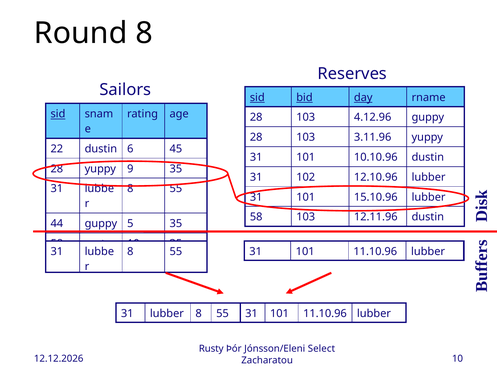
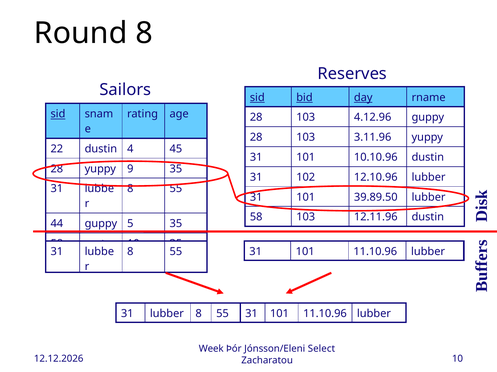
6: 6 -> 4
15.10.96: 15.10.96 -> 39.89.50
Rusty at (211, 349): Rusty -> Week
